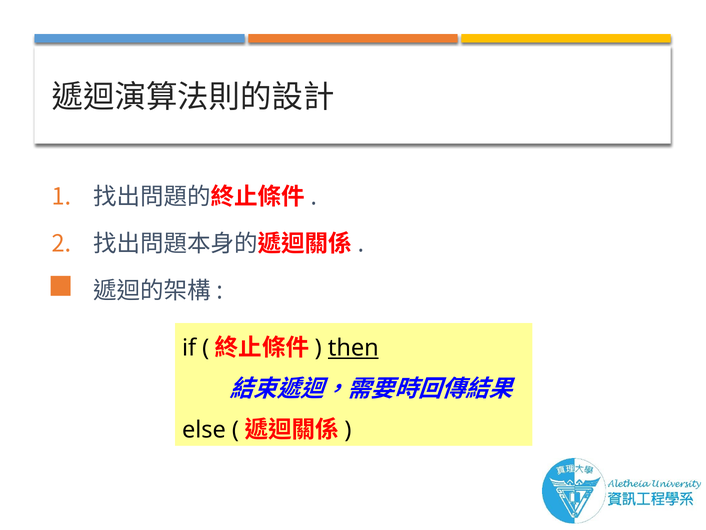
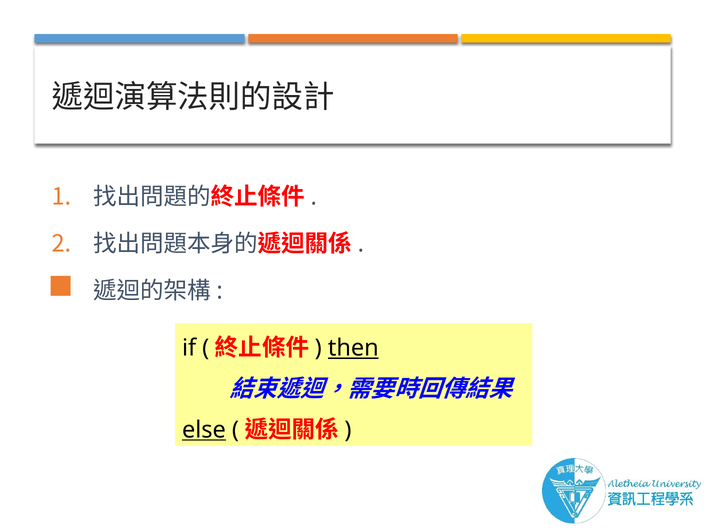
else underline: none -> present
